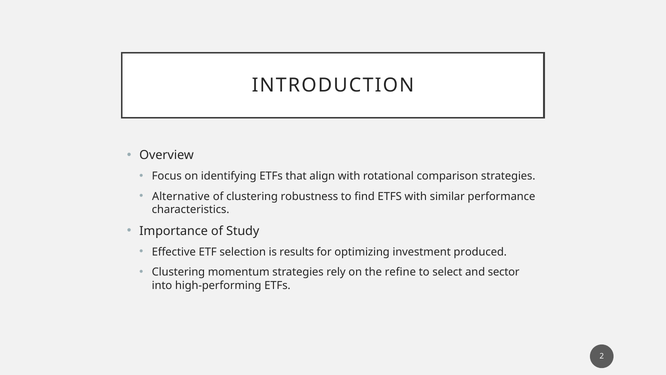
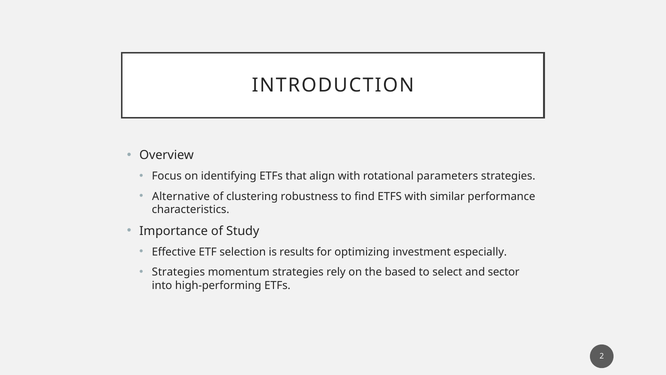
comparison: comparison -> parameters
produced: produced -> especially
Clustering at (178, 272): Clustering -> Strategies
refine: refine -> based
